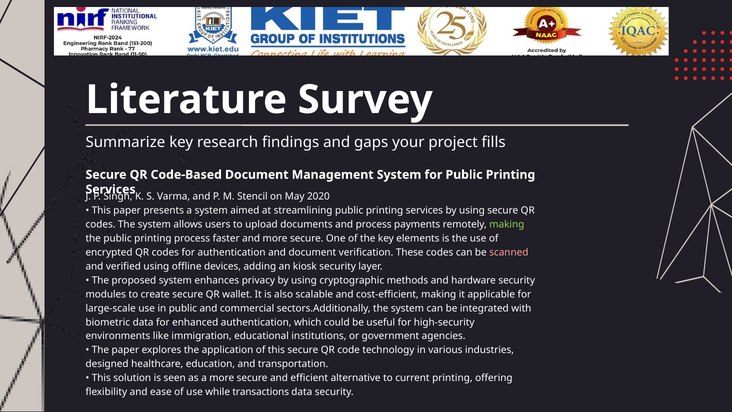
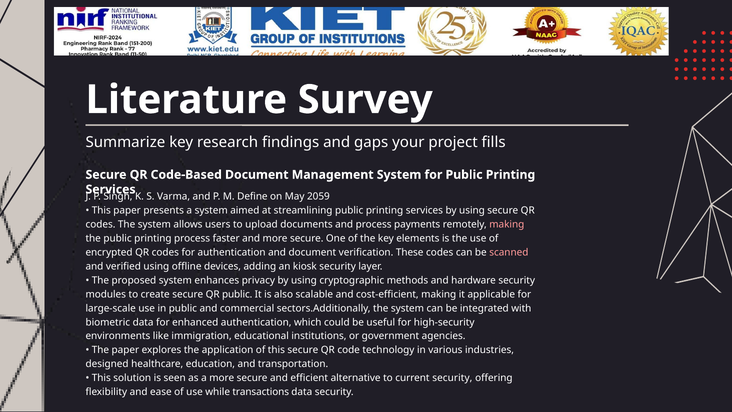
Stencil: Stencil -> Define
2020: 2020 -> 2059
making at (507, 224) colour: light green -> pink
QR wallet: wallet -> public
current printing: printing -> security
